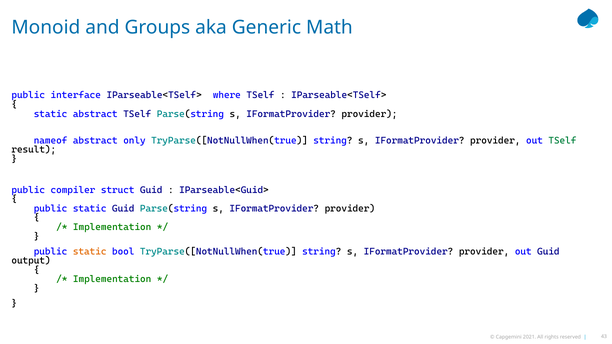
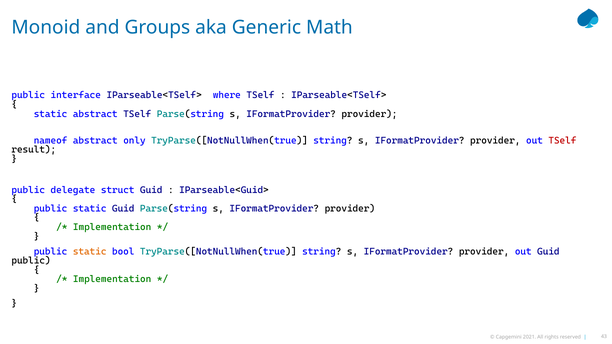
TSelf at (562, 140) colour: green -> red
compiler: compiler -> delegate
output at (31, 261): output -> public
